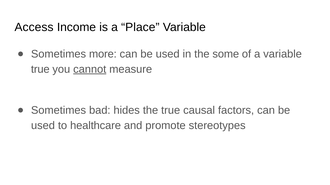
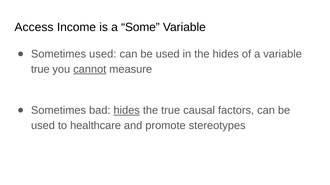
Place: Place -> Some
Sometimes more: more -> used
the some: some -> hides
hides at (127, 111) underline: none -> present
